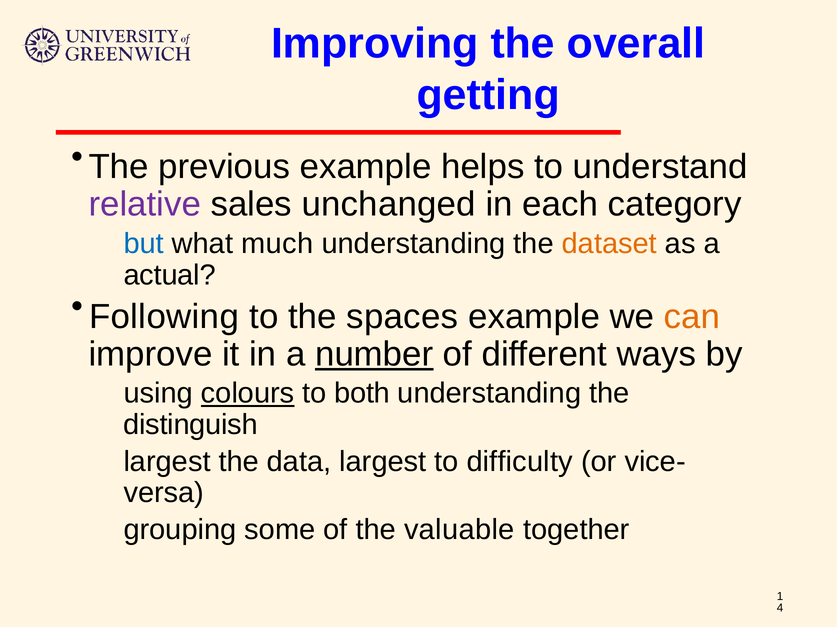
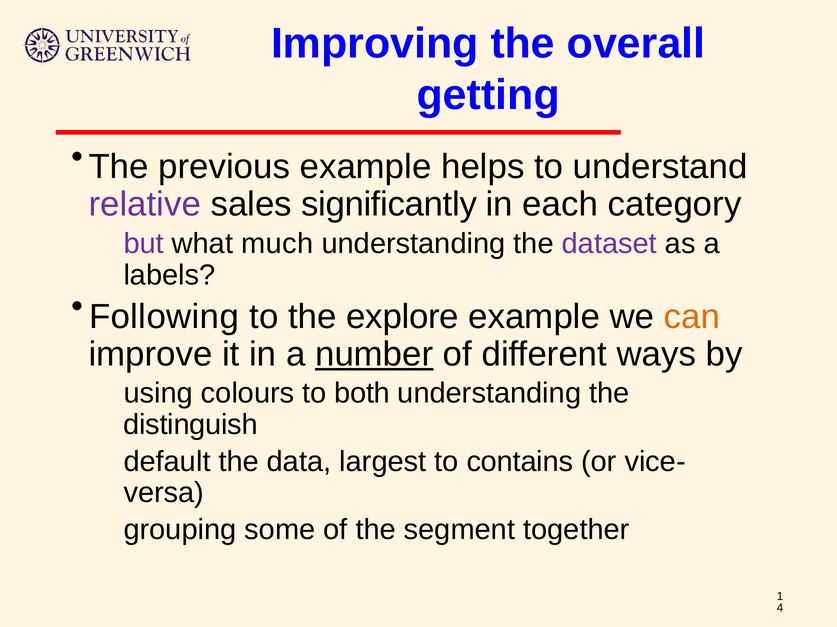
unchanged: unchanged -> significantly
but colour: blue -> purple
dataset colour: orange -> purple
actual: actual -> labels
spaces: spaces -> explore
colours underline: present -> none
largest at (167, 462): largest -> default
difficulty: difficulty -> contains
valuable: valuable -> segment
